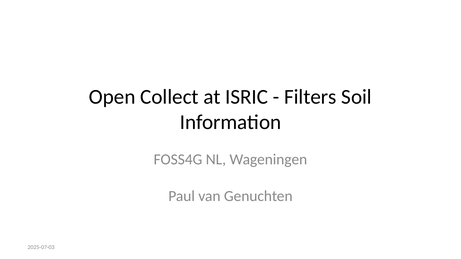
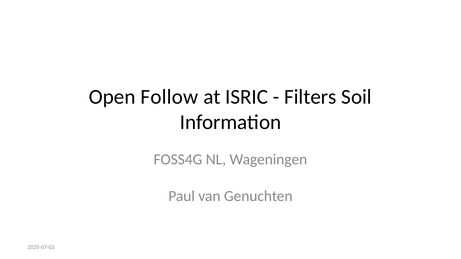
Collect: Collect -> Follow
